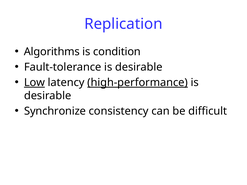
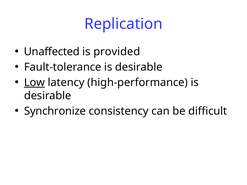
Algorithms: Algorithms -> Unaffected
condition: condition -> provided
high-performance underline: present -> none
